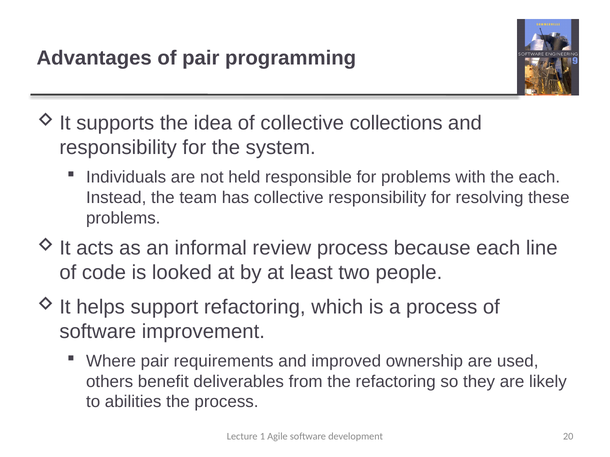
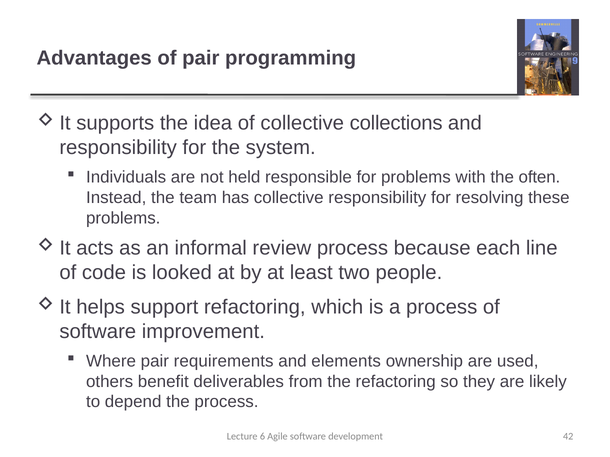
the each: each -> often
improved: improved -> elements
abilities: abilities -> depend
1: 1 -> 6
20: 20 -> 42
